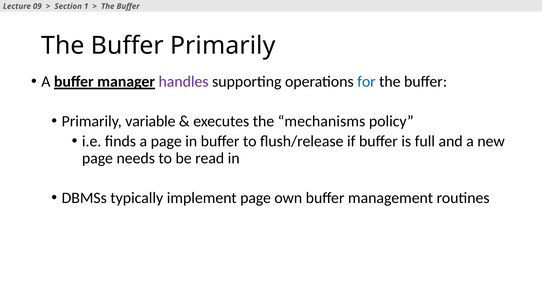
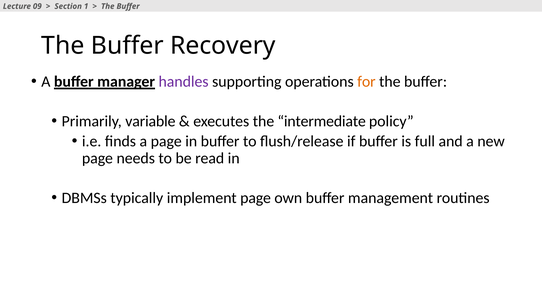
Buffer Primarily: Primarily -> Recovery
for colour: blue -> orange
mechanisms: mechanisms -> intermediate
